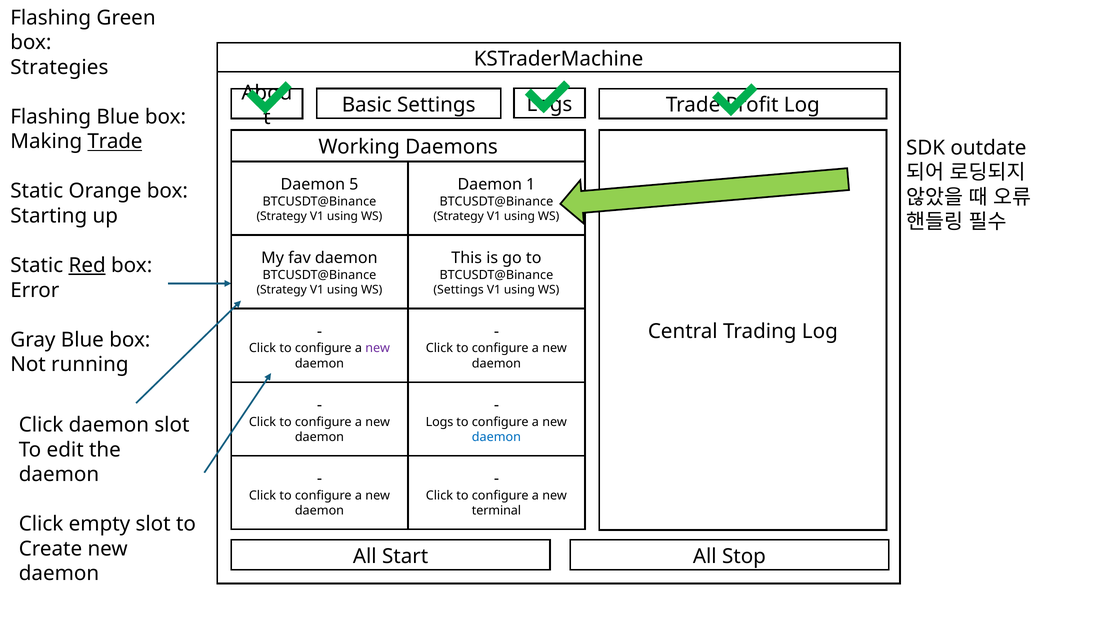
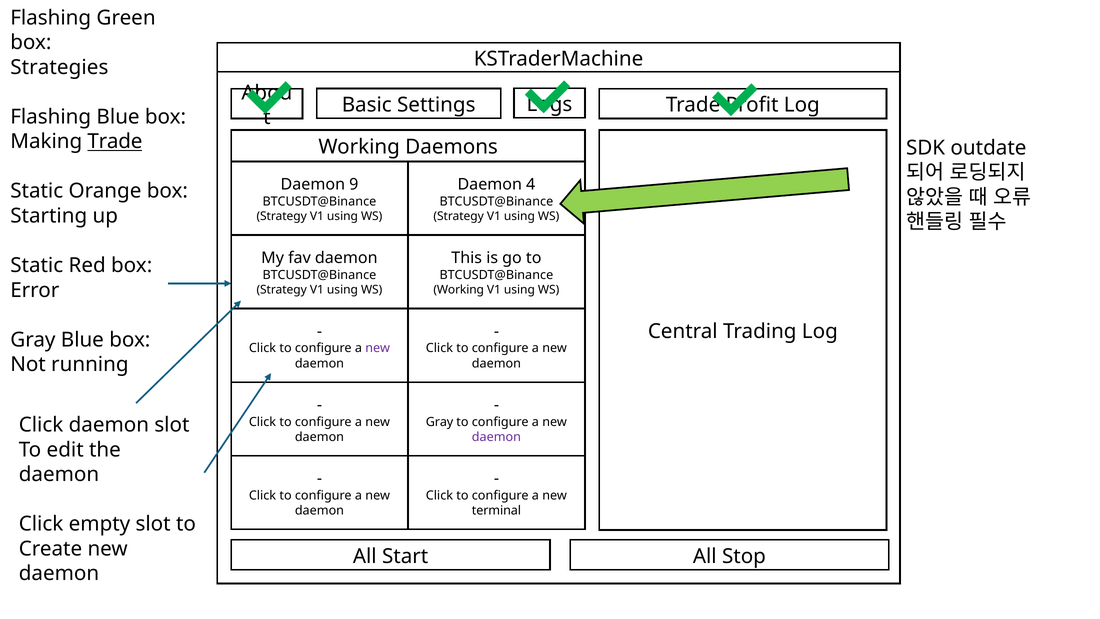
5: 5 -> 9
1: 1 -> 4
Red underline: present -> none
Settings at (459, 290): Settings -> Working
Logs at (440, 422): Logs -> Gray
daemon at (496, 437) colour: blue -> purple
